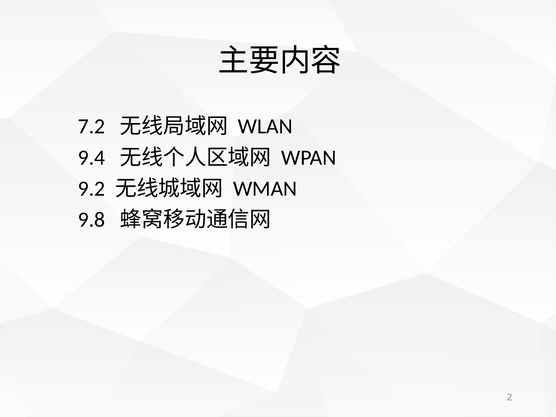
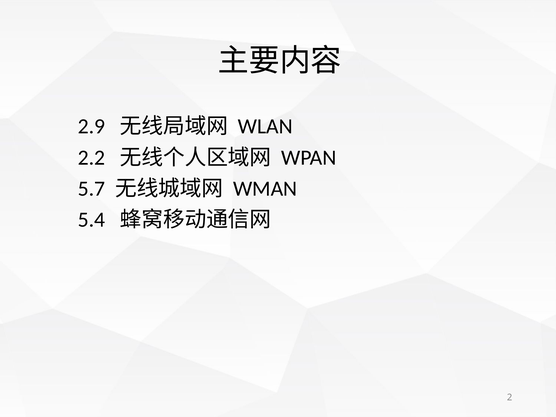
7.2: 7.2 -> 2.9
9.4: 9.4 -> 2.2
9.2: 9.2 -> 5.7
9.8: 9.8 -> 5.4
